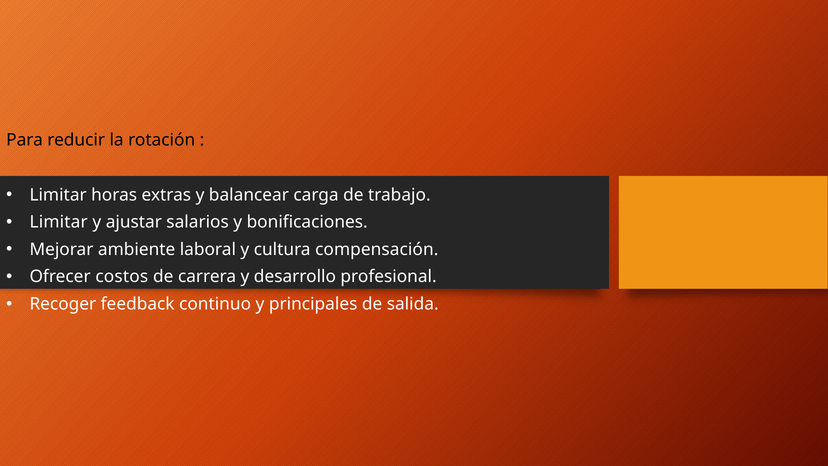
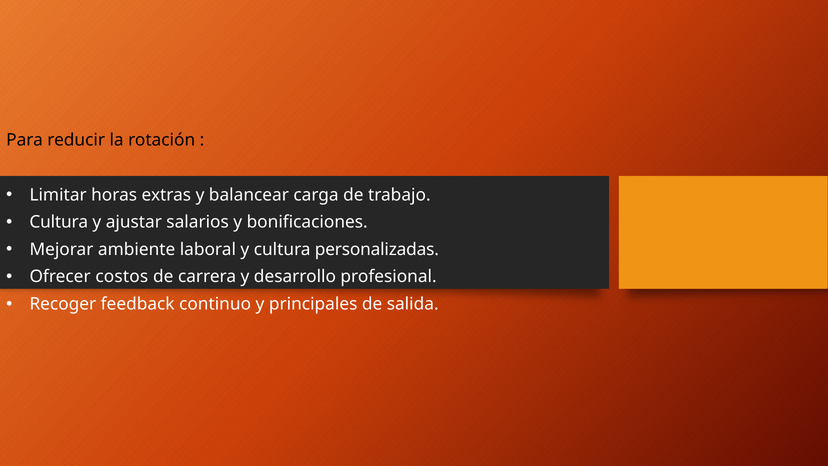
Limitar at (59, 222): Limitar -> Cultura
compensación: compensación -> personalizadas
